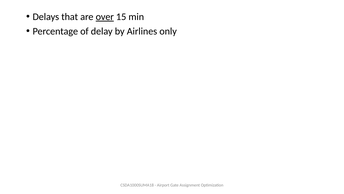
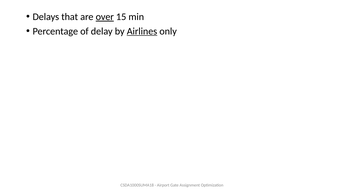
Airlines underline: none -> present
